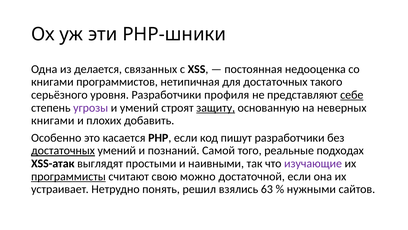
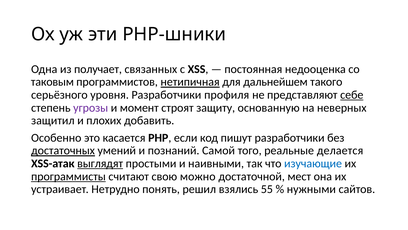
делается: делается -> получает
книгами at (52, 82): книгами -> таковым
нетипичная underline: none -> present
для достаточных: достаточных -> дальнейшем
и умений: умений -> момент
защиту underline: present -> none
книгами at (53, 120): книгами -> защитил
подходах: подходах -> делается
выглядят underline: none -> present
изучающие colour: purple -> blue
достаточной если: если -> мест
63: 63 -> 55
